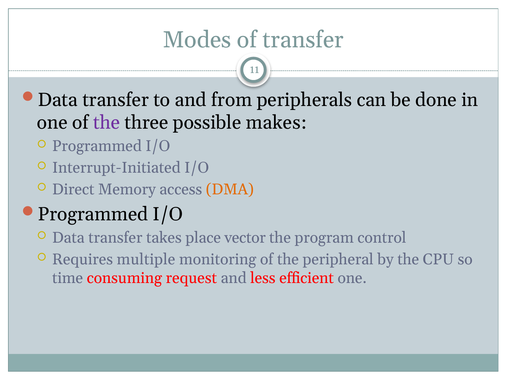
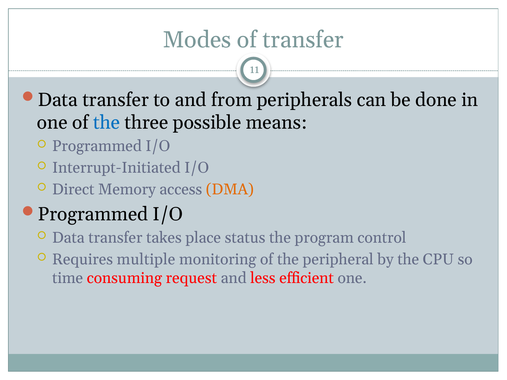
the at (107, 123) colour: purple -> blue
makes: makes -> means
vector: vector -> status
